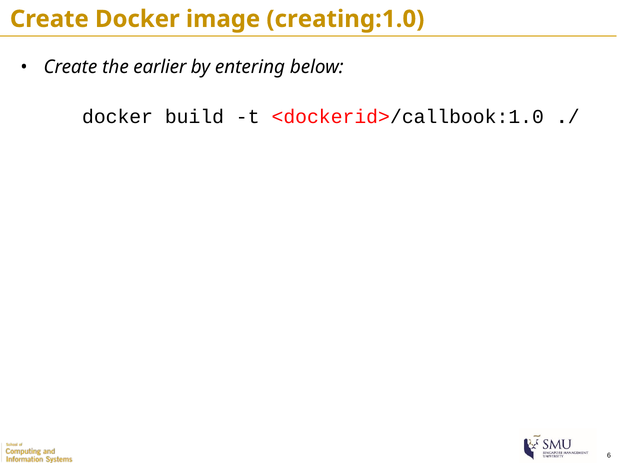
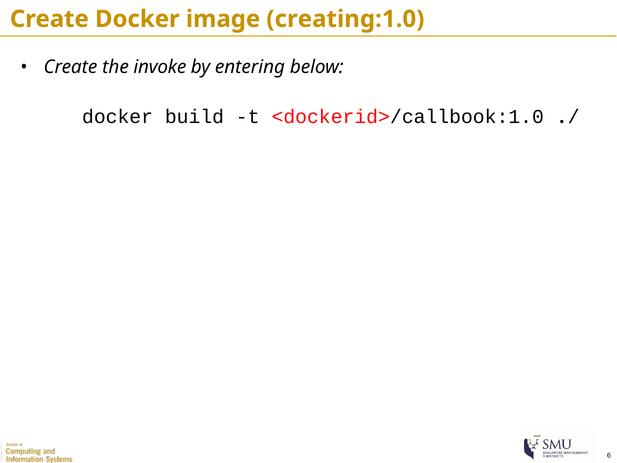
earlier: earlier -> invoke
